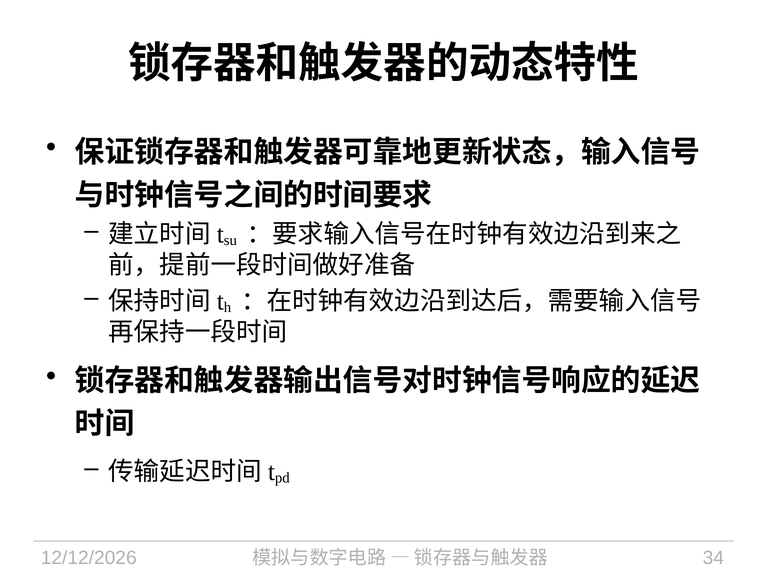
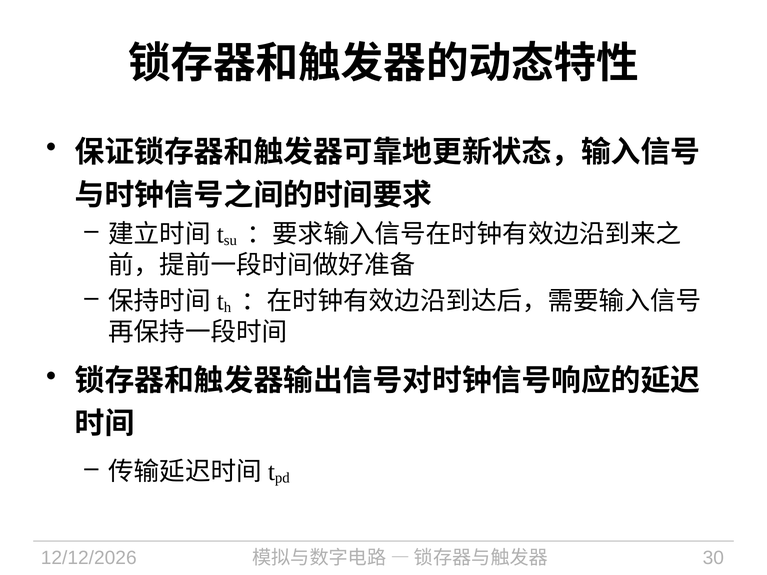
34: 34 -> 30
